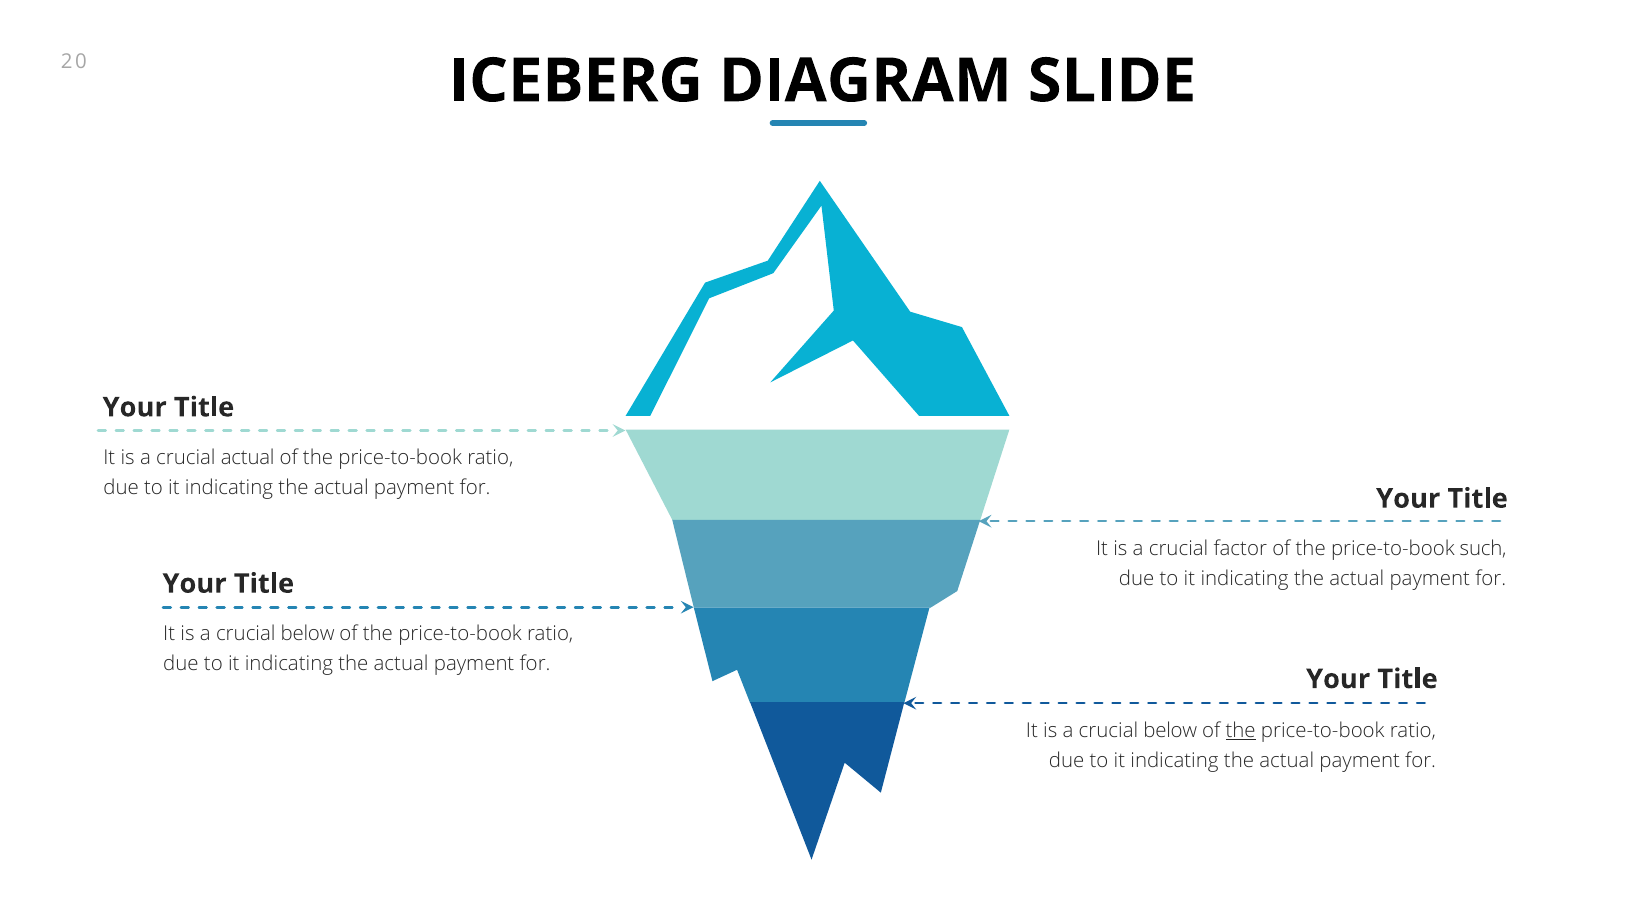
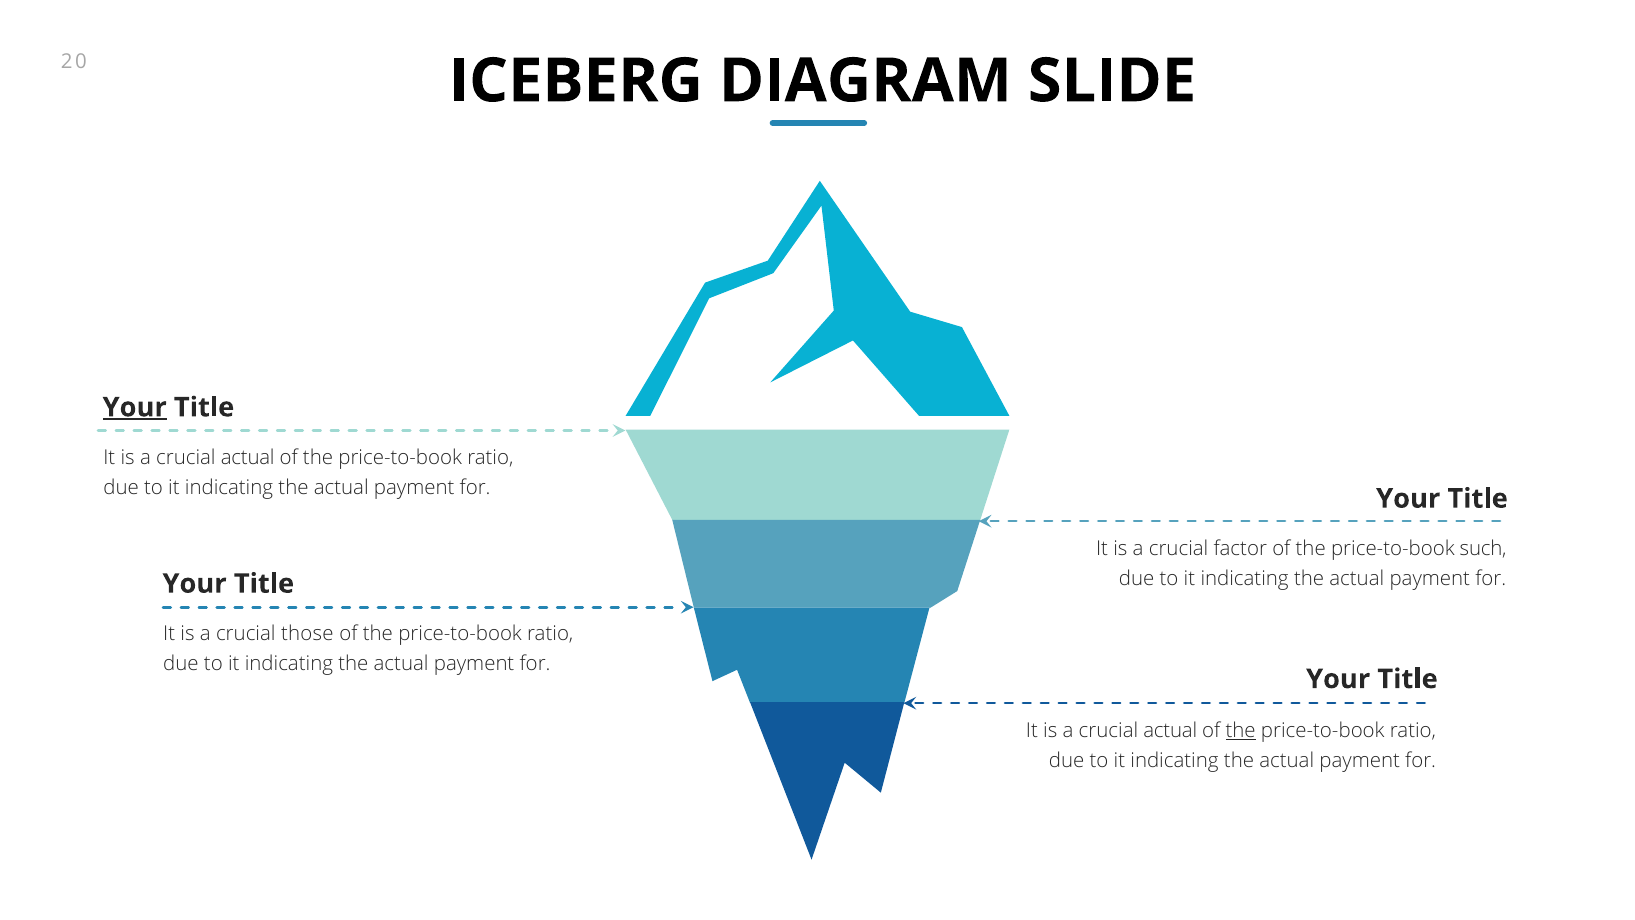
Your at (135, 407) underline: none -> present
below at (308, 634): below -> those
below at (1170, 730): below -> actual
